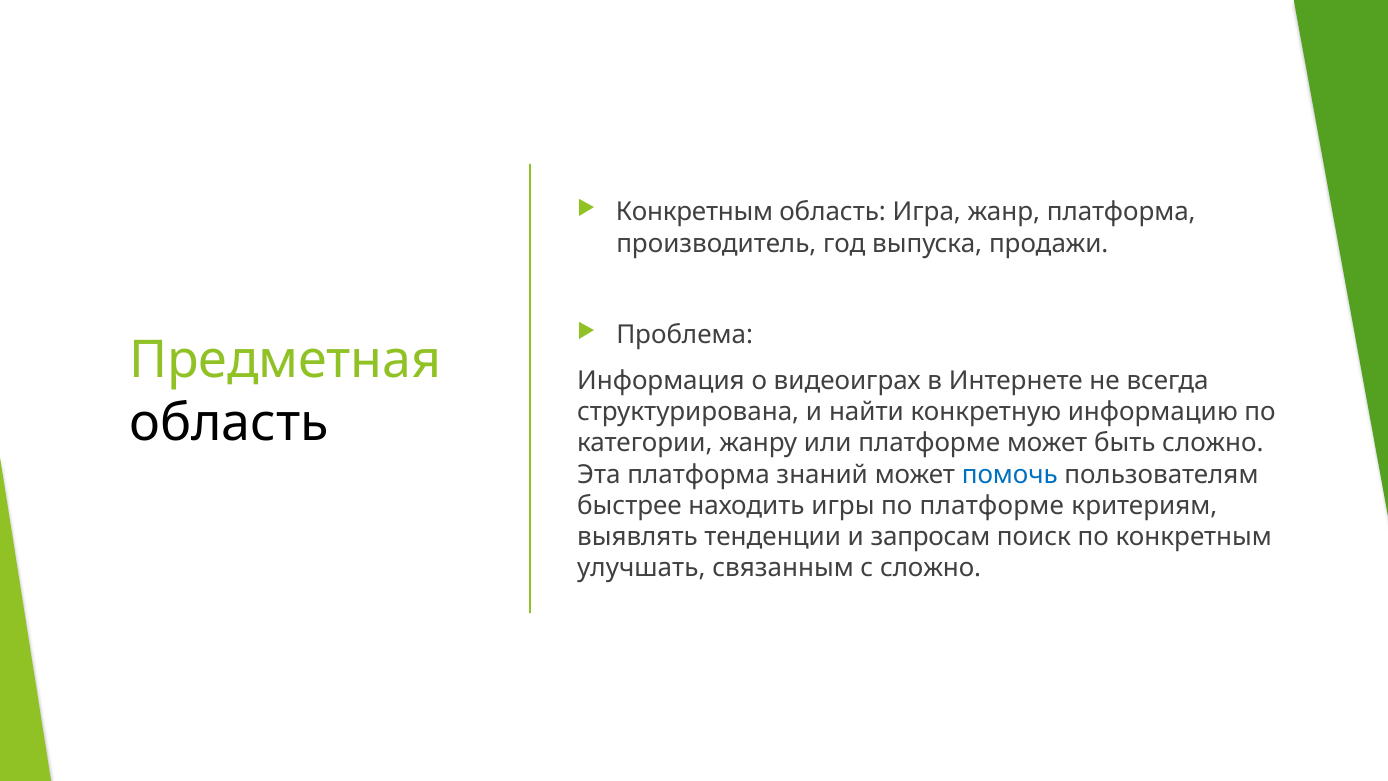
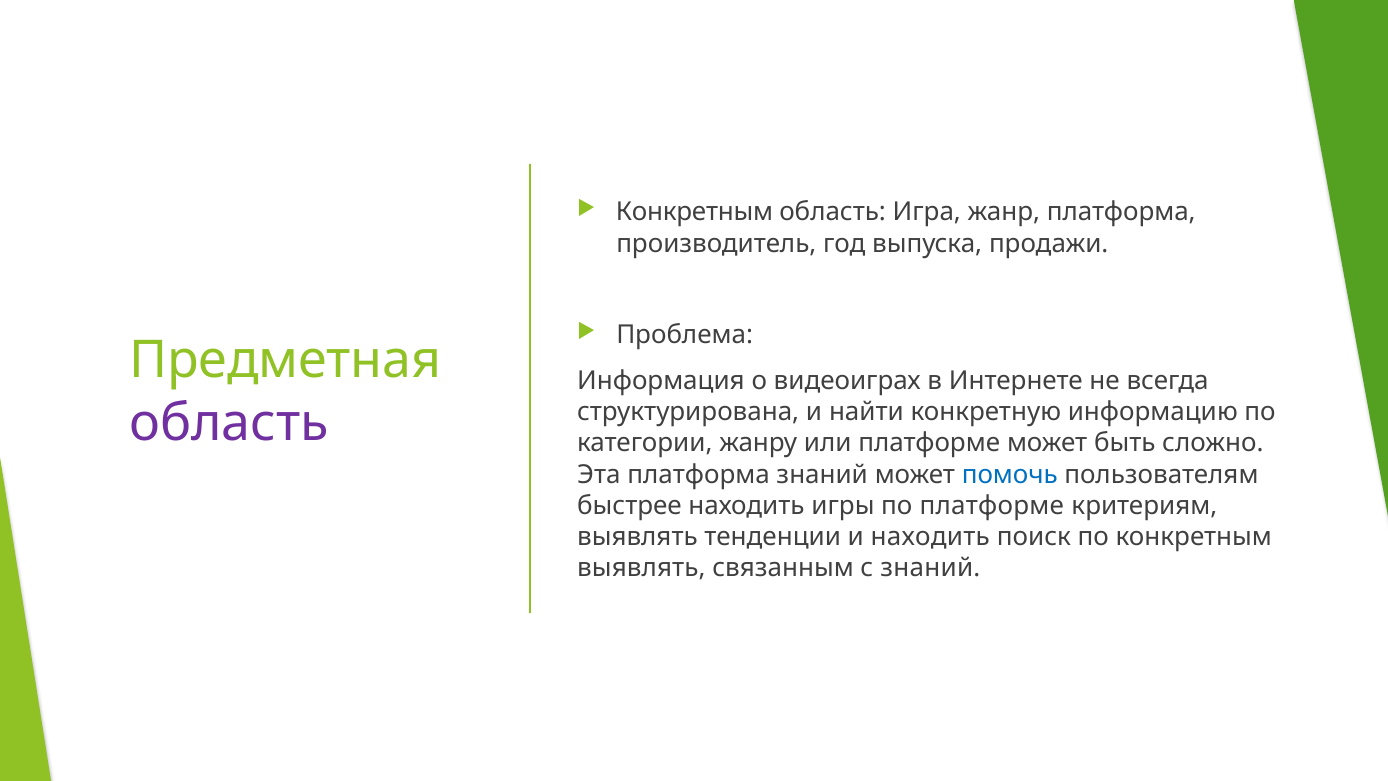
область at (229, 423) colour: black -> purple
и запросам: запросам -> находить
улучшать at (641, 568): улучшать -> выявлять
с сложно: сложно -> знаний
